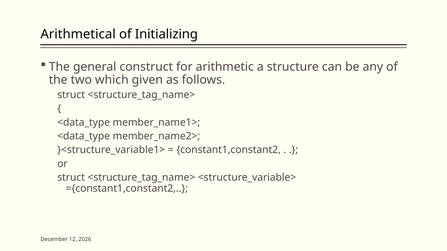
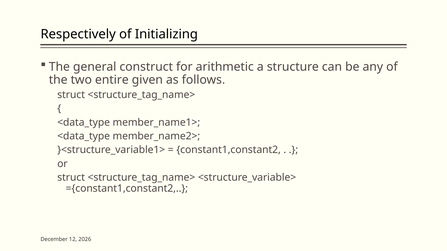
Arithmetical: Arithmetical -> Respectively
which: which -> entire
